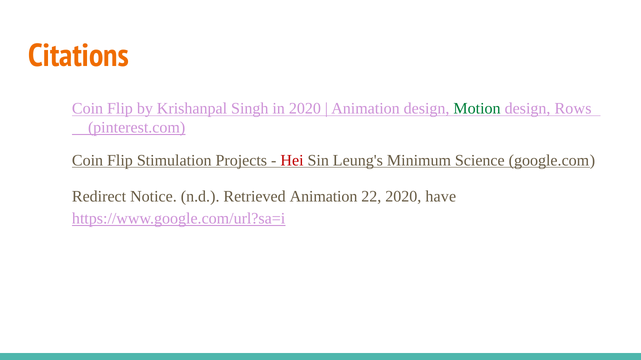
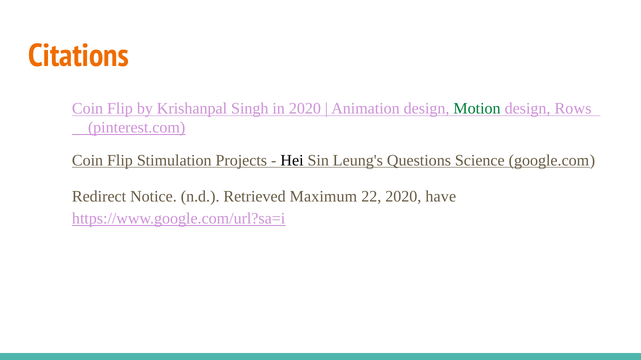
Hei colour: red -> black
Minimum: Minimum -> Questions
Retrieved Animation: Animation -> Maximum
